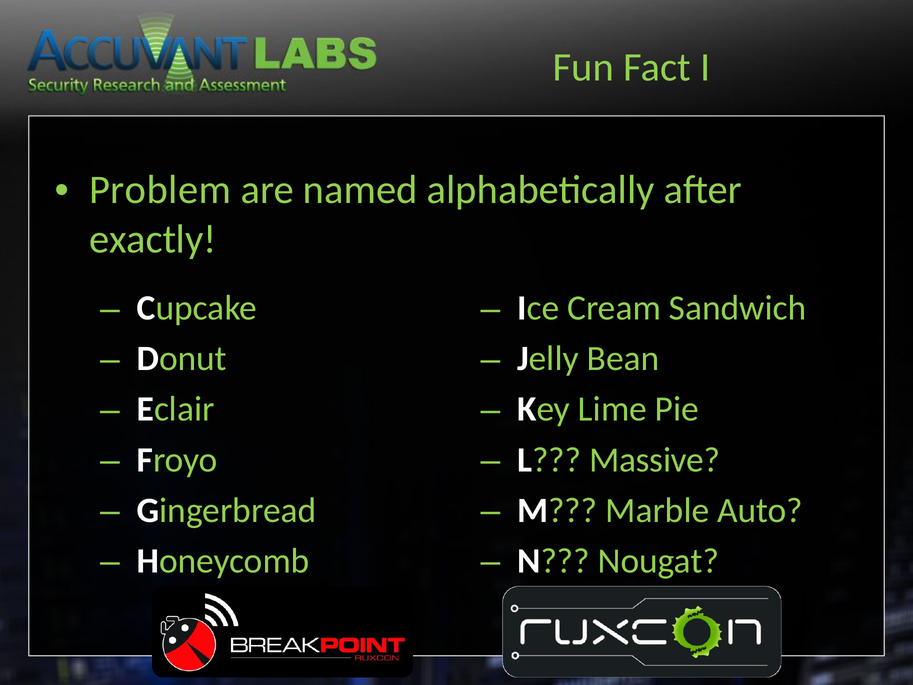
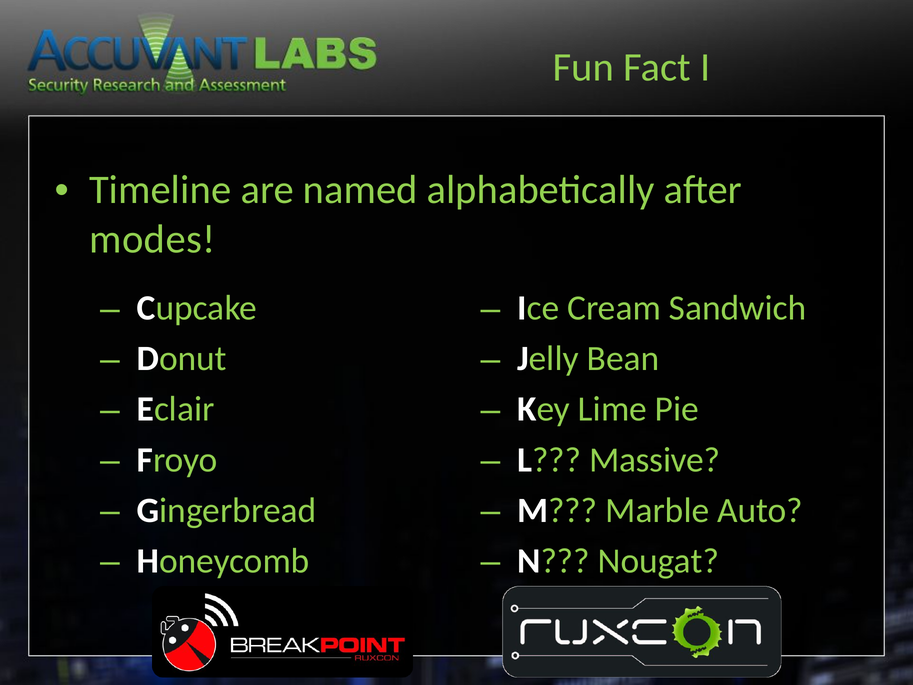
Problem: Problem -> Timeline
exactly: exactly -> modes
